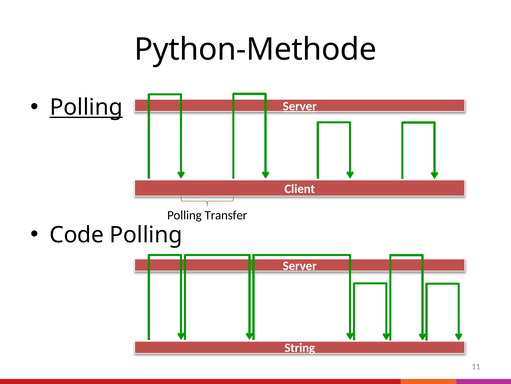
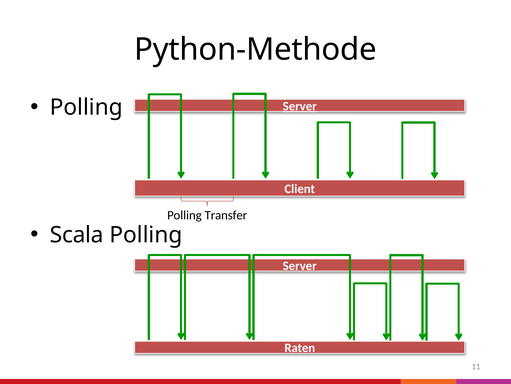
Polling at (86, 107) underline: present -> none
Code: Code -> Scala
String: String -> Raten
